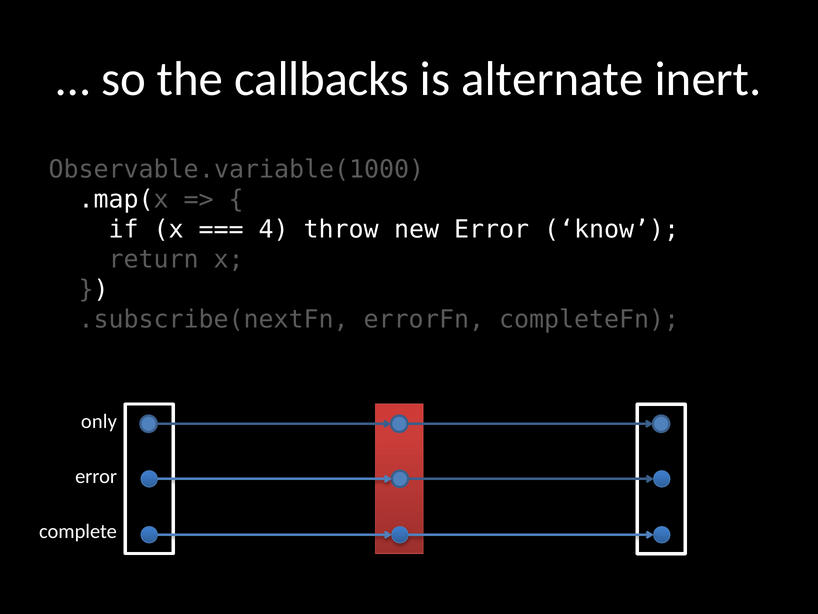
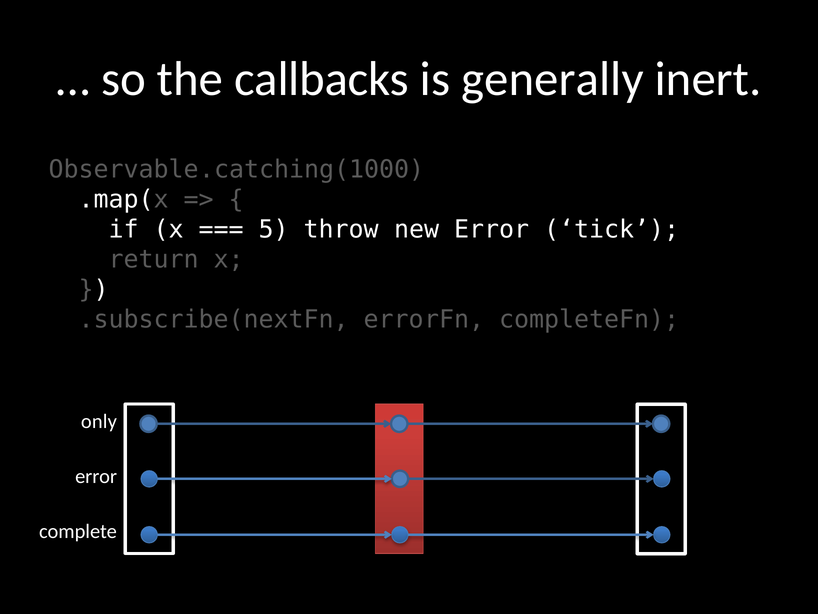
alternate: alternate -> generally
Observable.variable(1000: Observable.variable(1000 -> Observable.catching(1000
4: 4 -> 5
know: know -> tick
